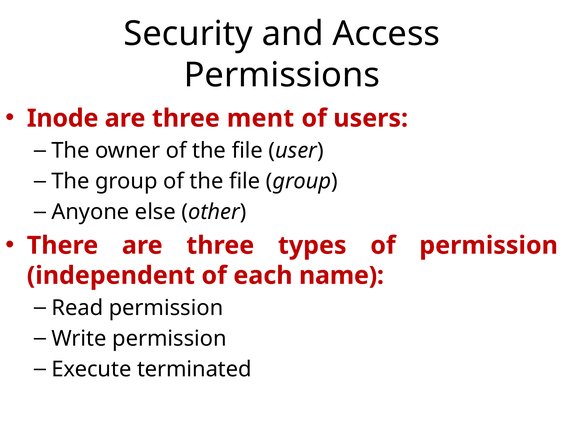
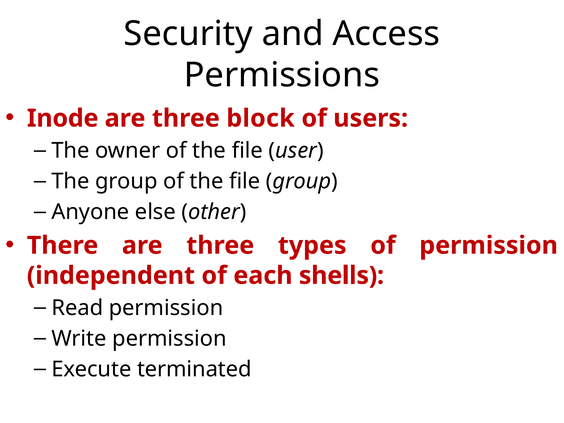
ment: ment -> block
name: name -> shells
